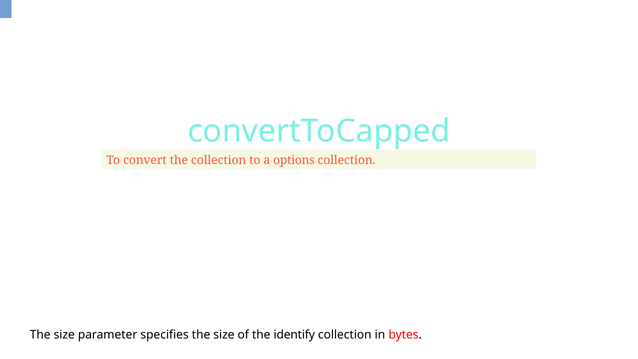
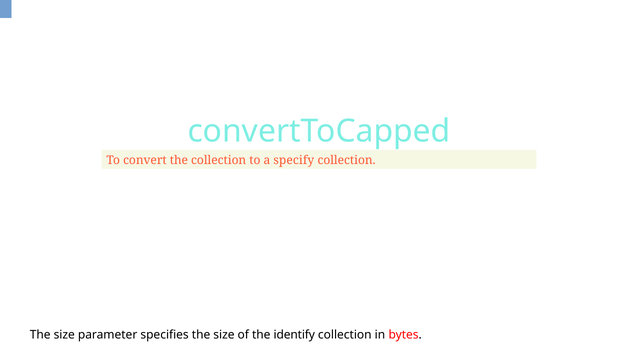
options: options -> specify
